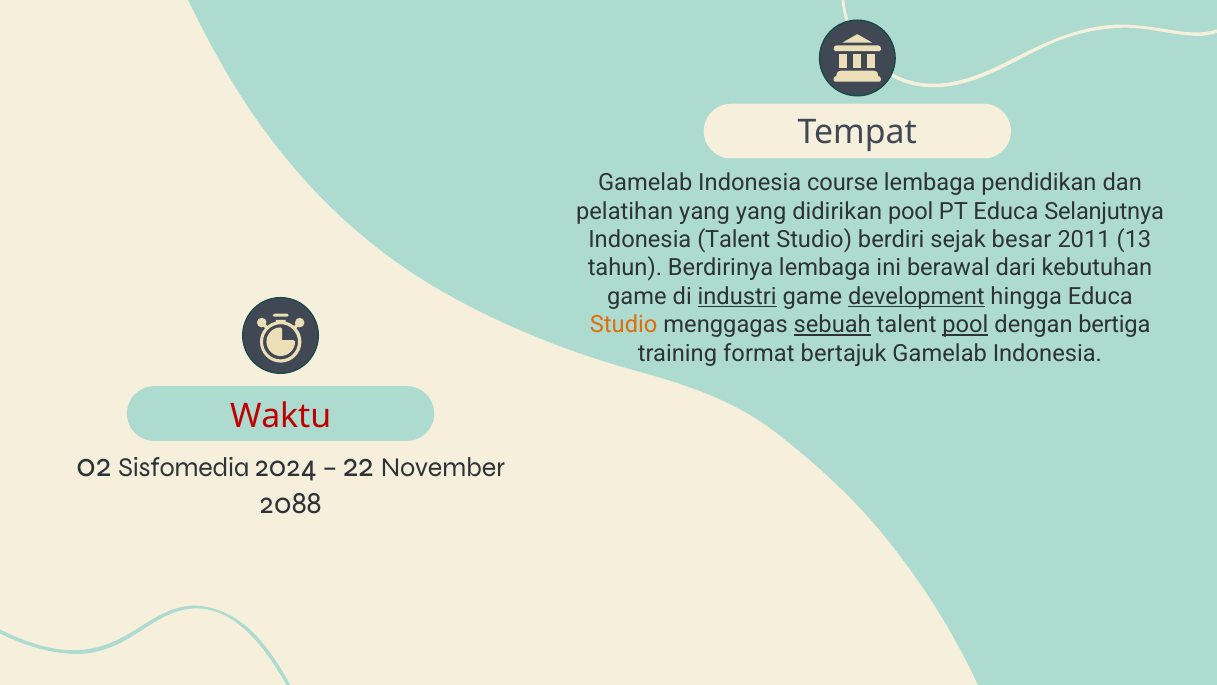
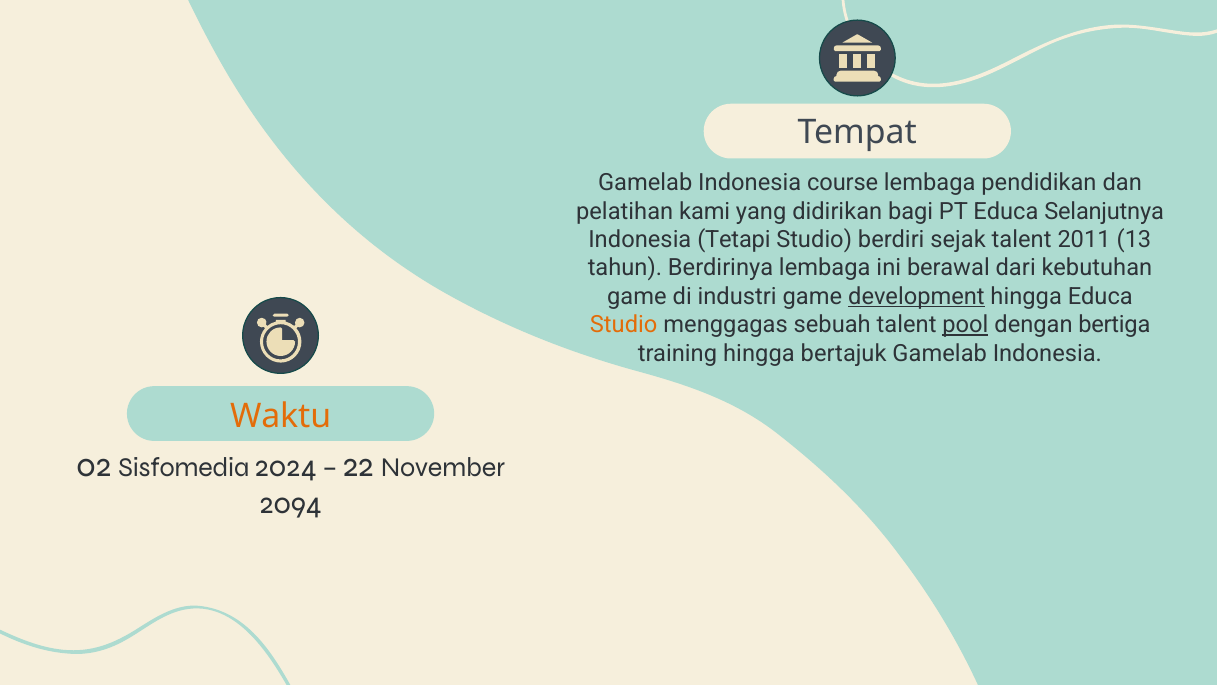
pelatihan yang: yang -> kami
didirikan pool: pool -> bagi
Indonesia Talent: Talent -> Tetapi
sejak besar: besar -> talent
industri underline: present -> none
sebuah underline: present -> none
training format: format -> hingga
Waktu colour: red -> orange
2088: 2088 -> 2094
